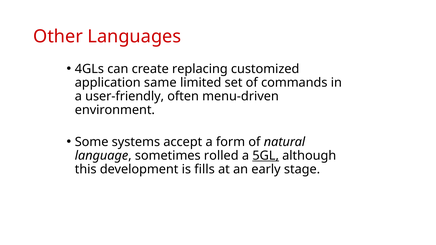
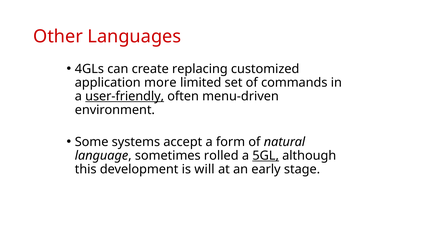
same: same -> more
user-friendly underline: none -> present
fills: fills -> will
